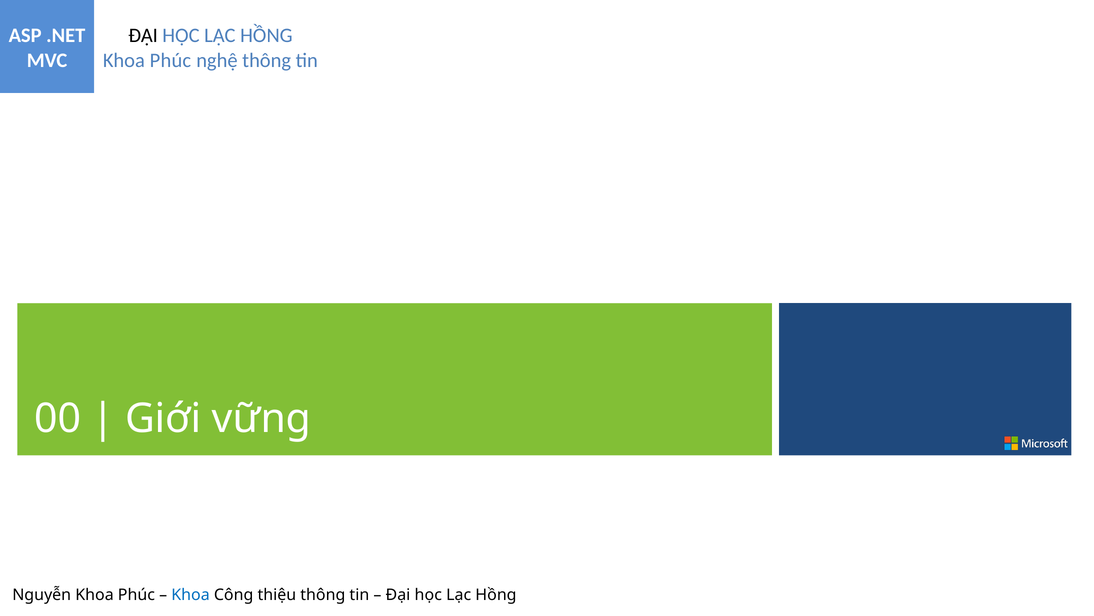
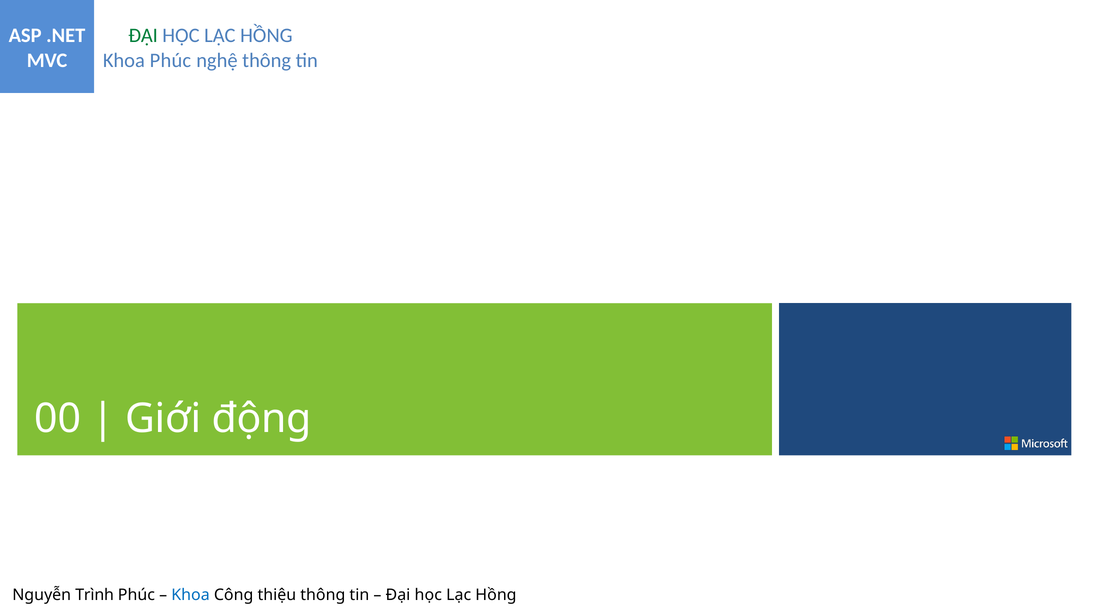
ĐẠI at (143, 36) colour: black -> green
vững: vững -> động
Nguyễn Khoa: Khoa -> Trình
